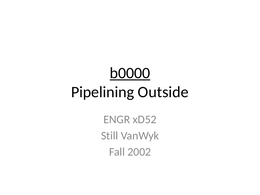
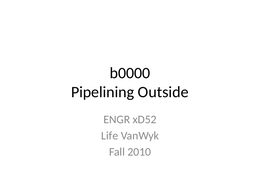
b0000 underline: present -> none
Still: Still -> Life
2002: 2002 -> 2010
